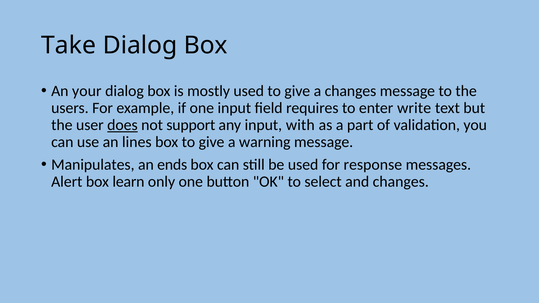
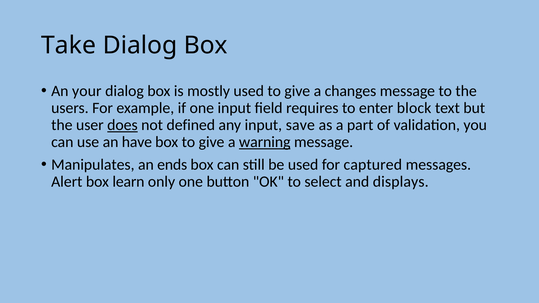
write: write -> block
support: support -> defined
with: with -> save
lines: lines -> have
warning underline: none -> present
response: response -> captured
and changes: changes -> displays
